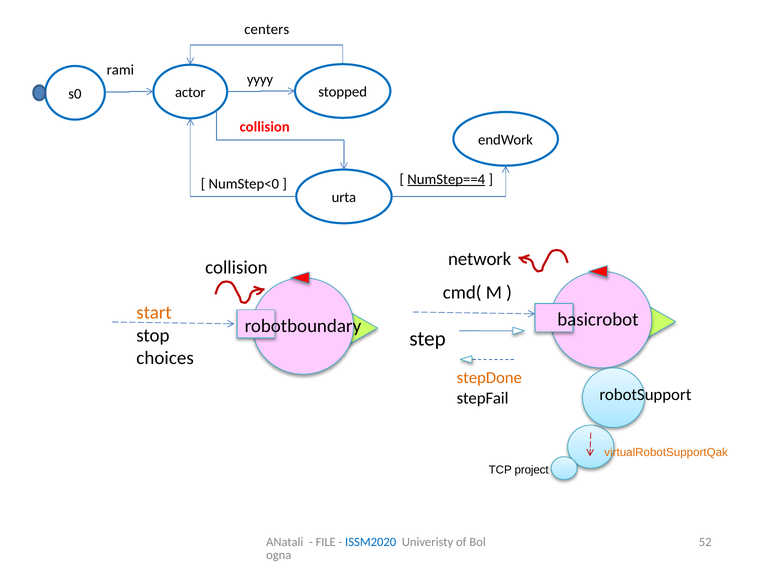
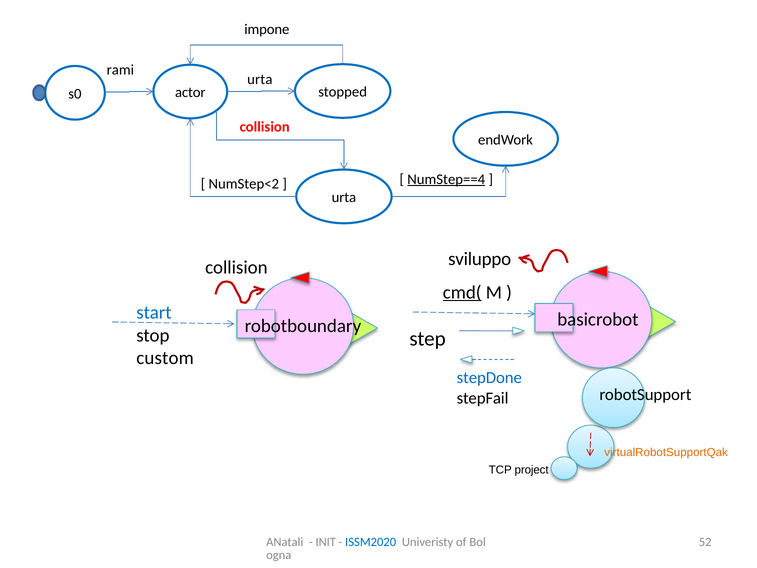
centers: centers -> impone
yyyy at (260, 79): yyyy -> urta
NumStep<0: NumStep<0 -> NumStep<2
network: network -> sviluppo
cmd( underline: none -> present
start colour: orange -> blue
choices: choices -> custom
stepDone colour: orange -> blue
FILE: FILE -> INIT
